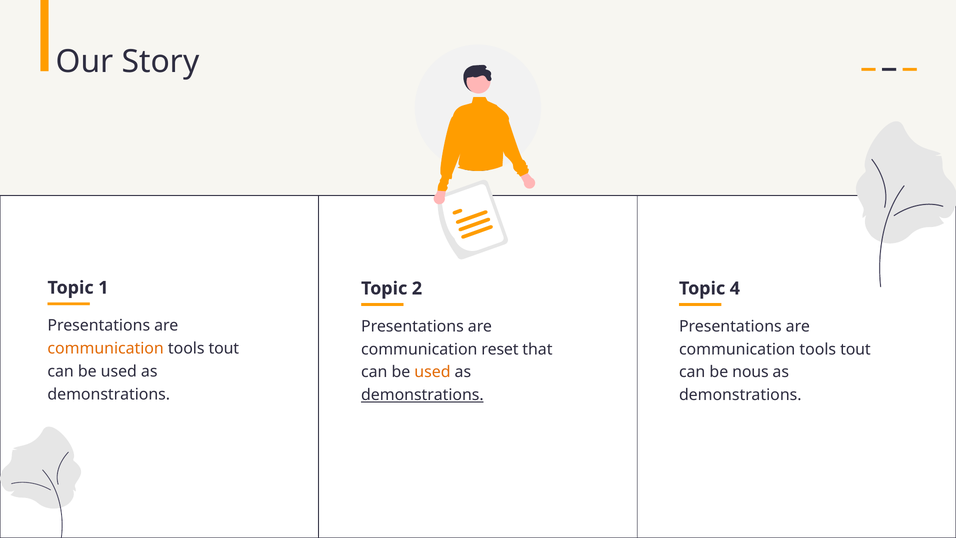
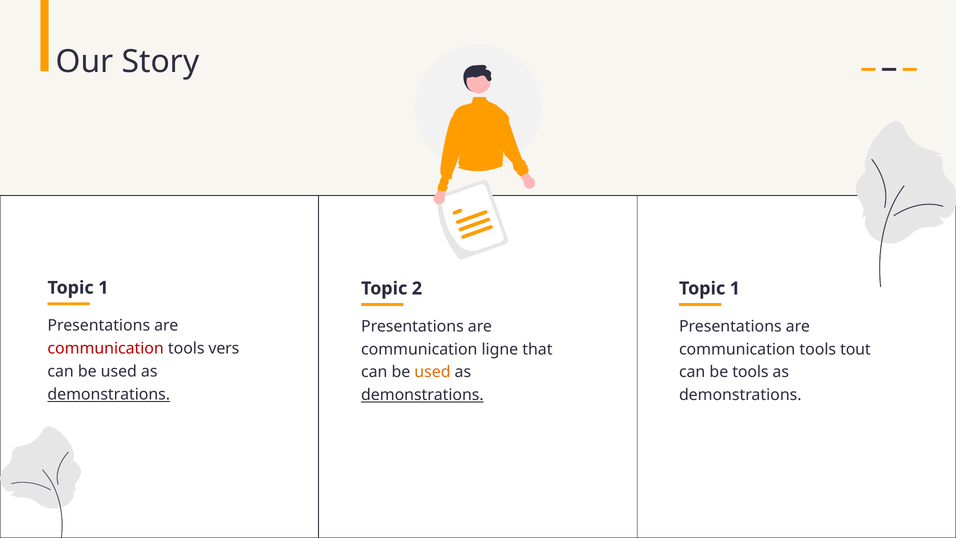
4 at (735, 288): 4 -> 1
communication at (106, 348) colour: orange -> red
tout at (224, 348): tout -> vers
reset: reset -> ligne
be nous: nous -> tools
demonstrations at (109, 394) underline: none -> present
